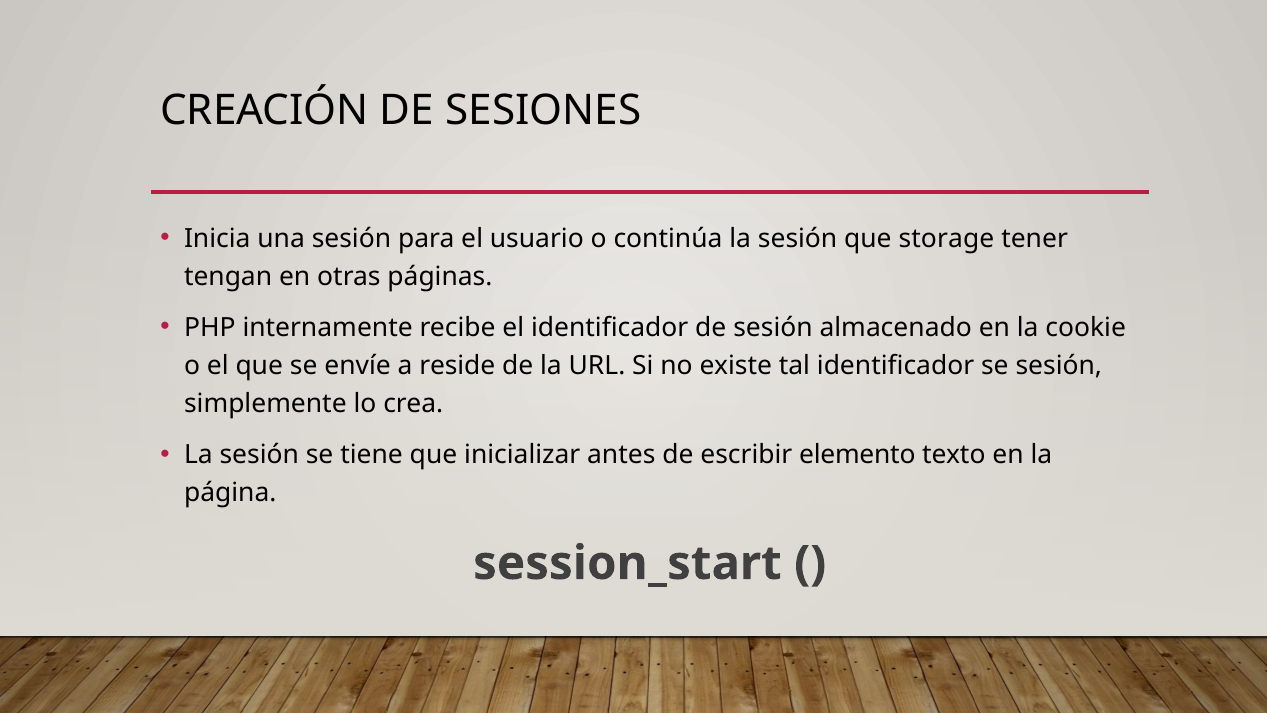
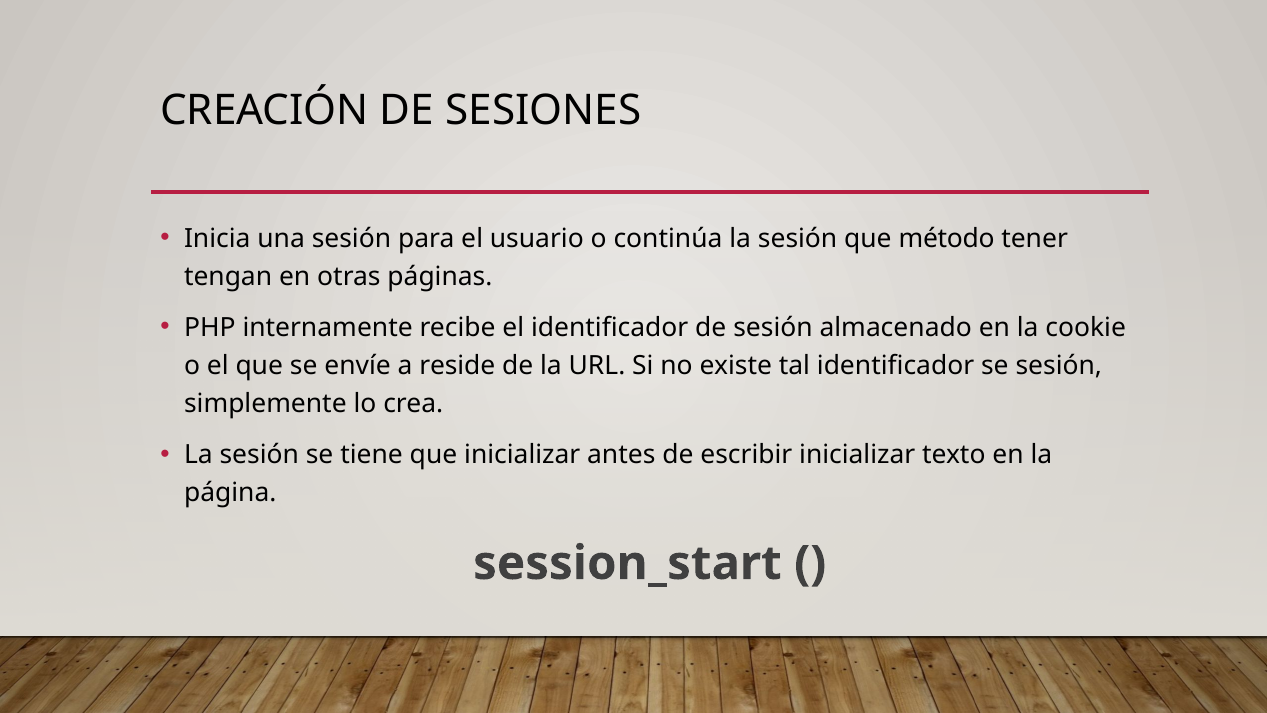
storage: storage -> método
escribir elemento: elemento -> inicializar
